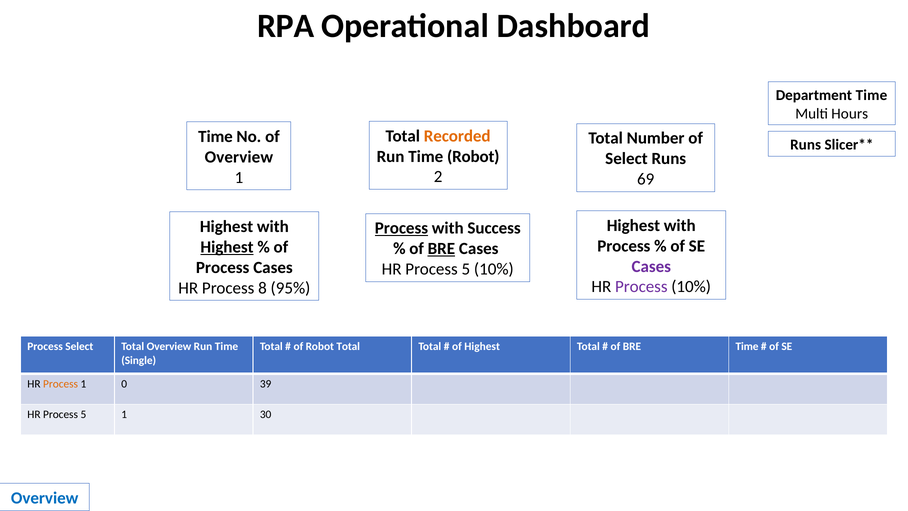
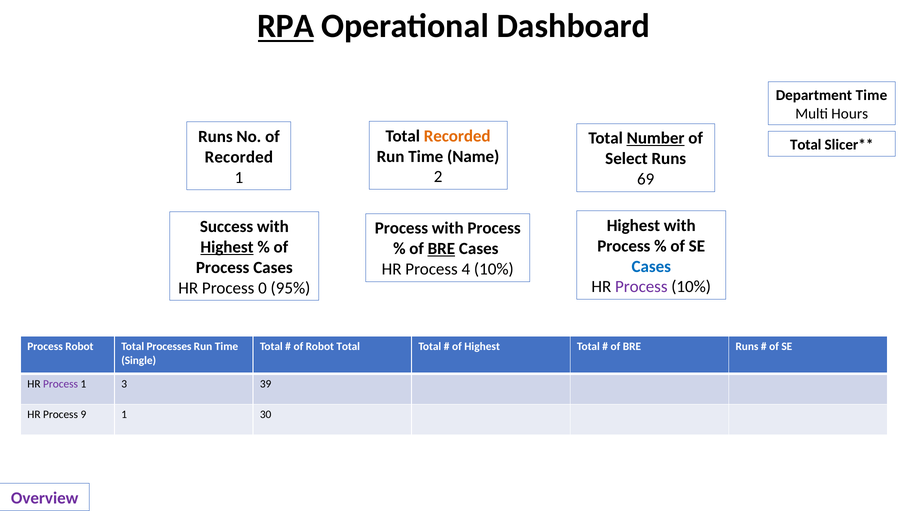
RPA underline: none -> present
Time at (215, 137): Time -> Runs
Number underline: none -> present
Runs at (806, 145): Runs -> Total
Time Robot: Robot -> Name
Overview at (239, 157): Overview -> Recorded
Highest at (227, 226): Highest -> Success
Process at (401, 228) underline: present -> none
Success at (494, 228): Success -> Process
Cases at (651, 266) colour: purple -> blue
5 at (466, 269): 5 -> 4
8: 8 -> 0
Process Select: Select -> Robot
Total Overview: Overview -> Processes
BRE Time: Time -> Runs
Process at (61, 384) colour: orange -> purple
0: 0 -> 3
5 at (83, 415): 5 -> 9
Overview at (45, 498) colour: blue -> purple
